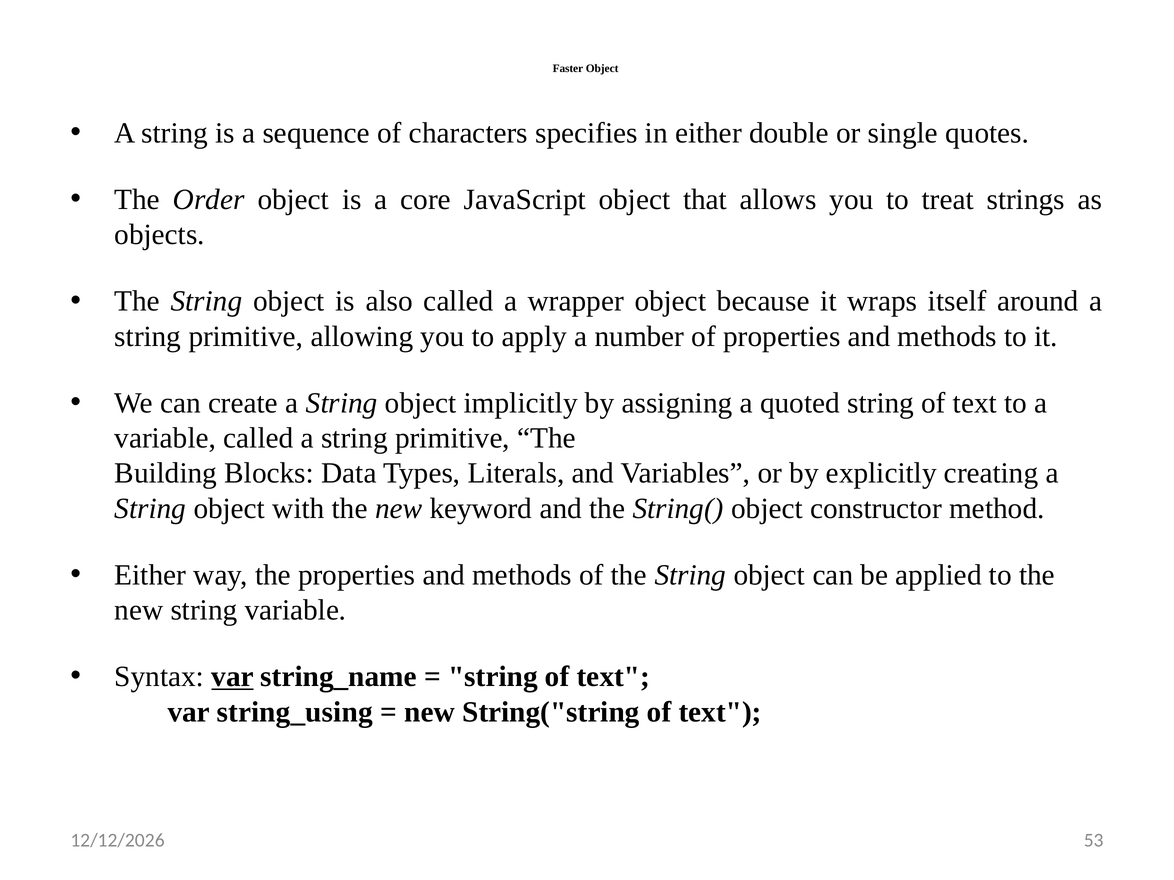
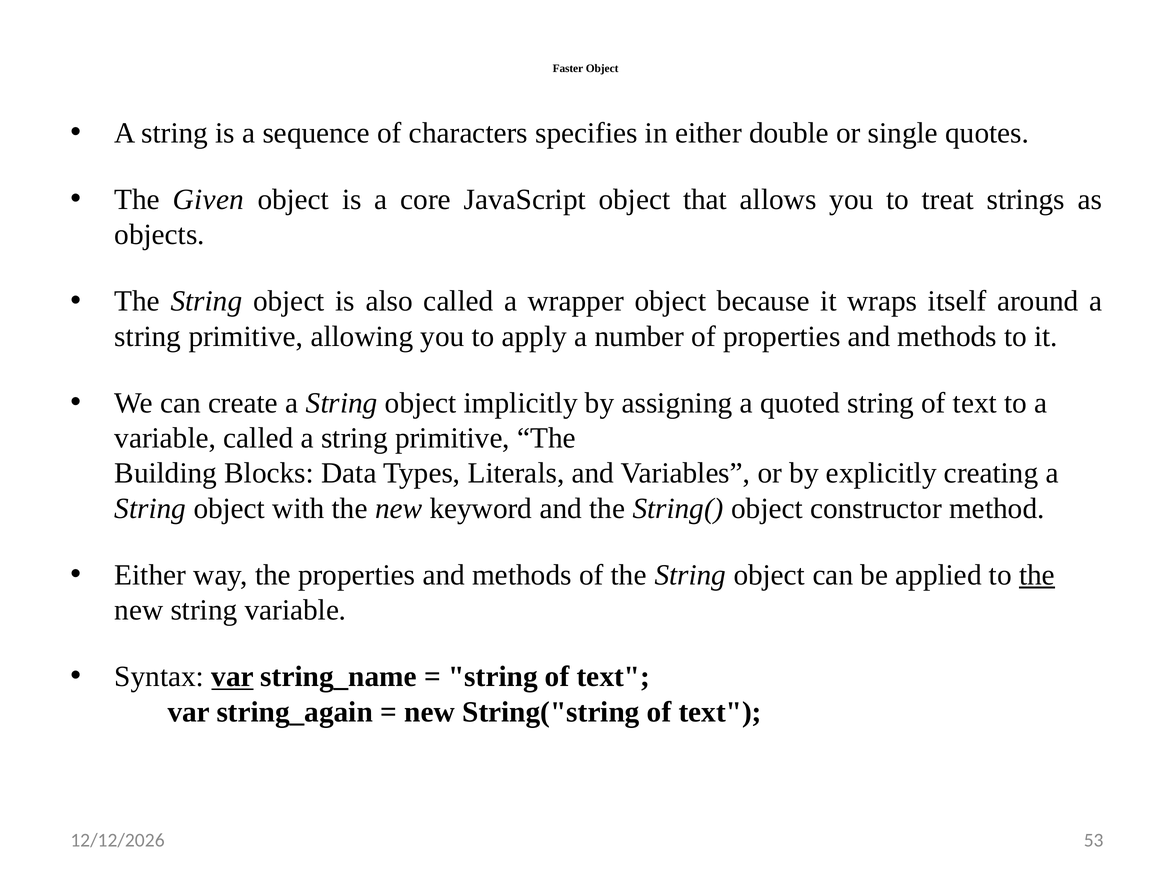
Order: Order -> Given
the at (1037, 575) underline: none -> present
string_using: string_using -> string_again
